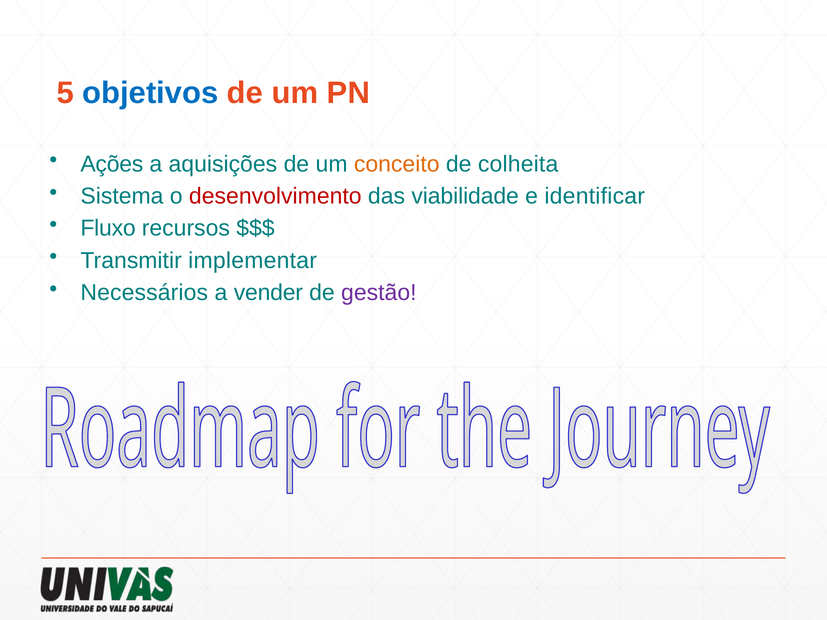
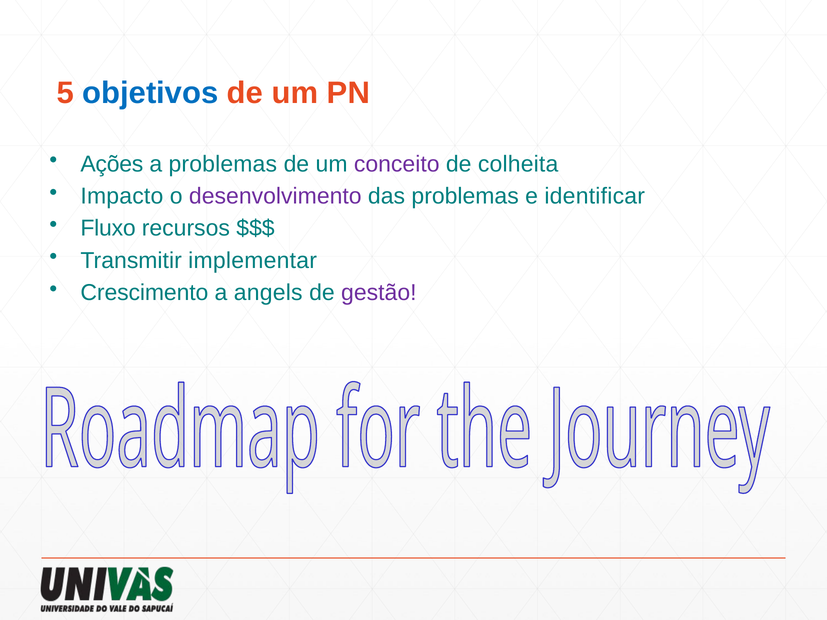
a aquisições: aquisições -> problemas
conceito colour: orange -> purple
Sistema: Sistema -> Impacto
desenvolvimento colour: red -> purple
das viabilidade: viabilidade -> problemas
Necessários: Necessários -> Crescimento
vender: vender -> angels
